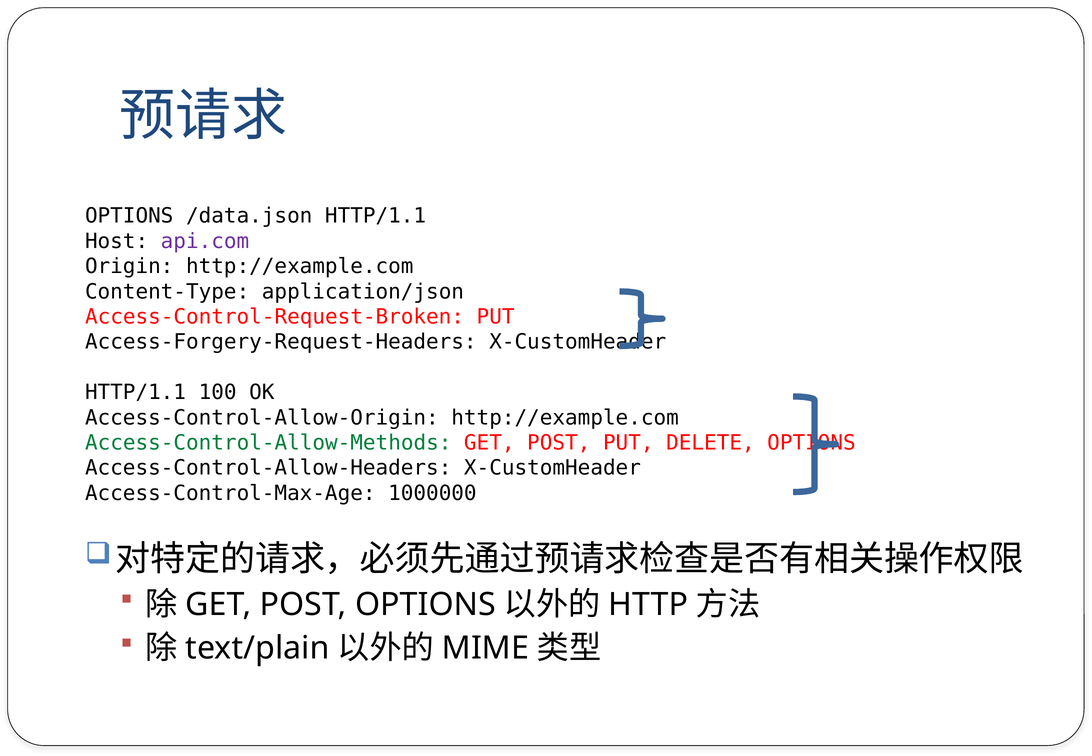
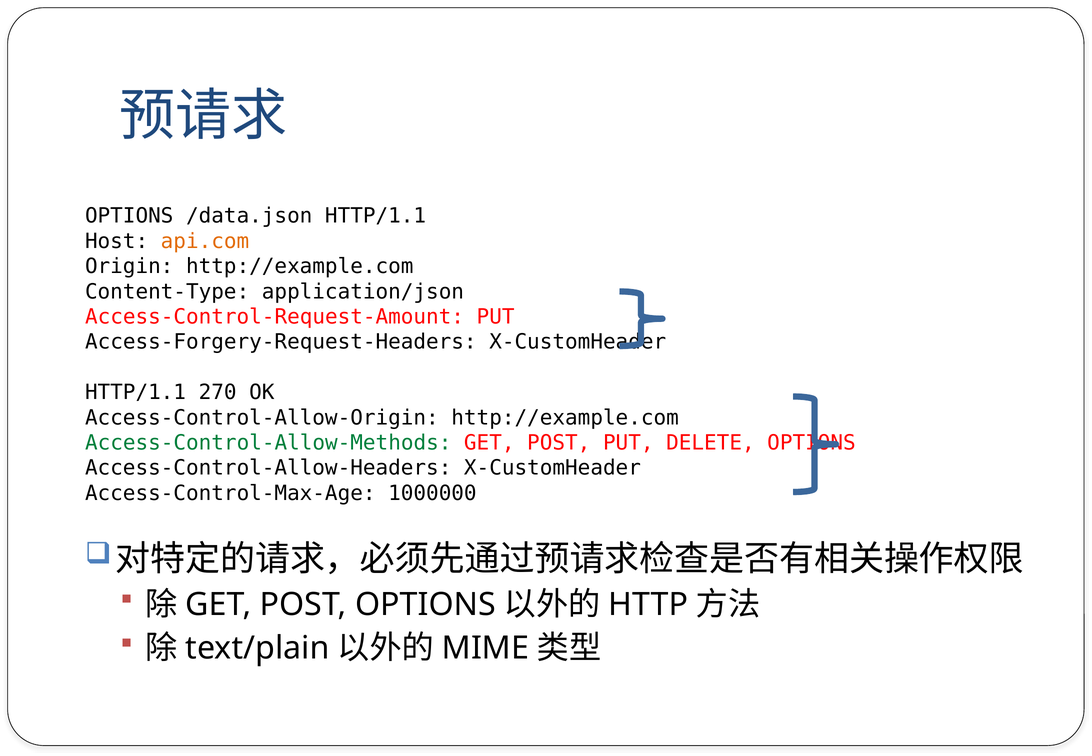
api.com colour: purple -> orange
Access-Control-Request-Broken: Access-Control-Request-Broken -> Access-Control-Request-Amount
100: 100 -> 270
